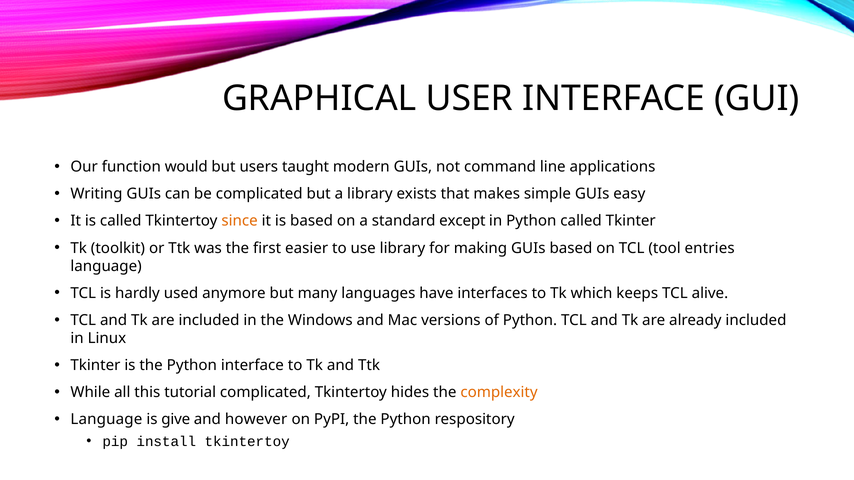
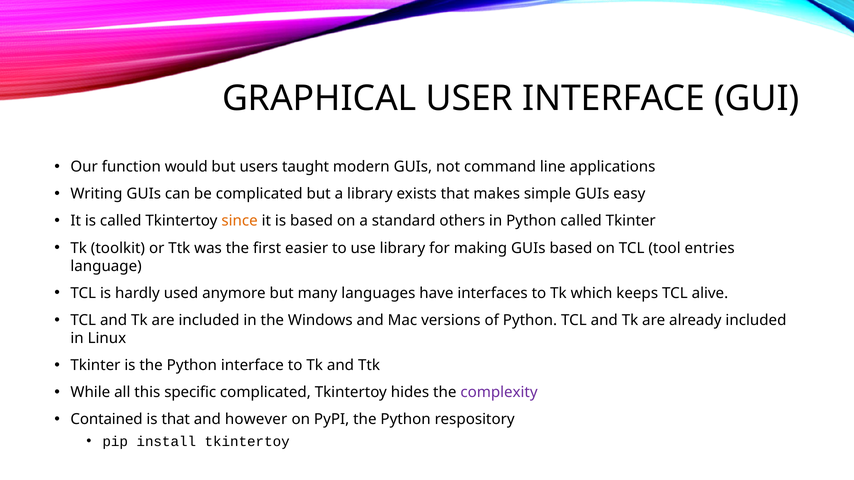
except: except -> others
tutorial: tutorial -> specific
complexity colour: orange -> purple
Language at (106, 420): Language -> Contained
is give: give -> that
